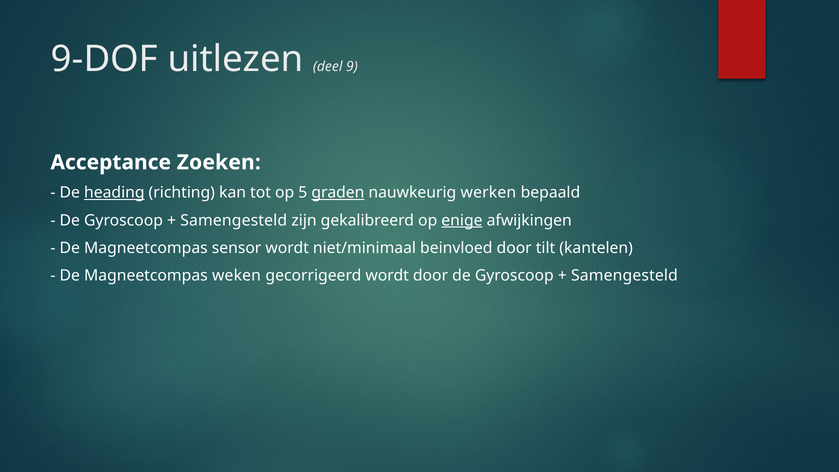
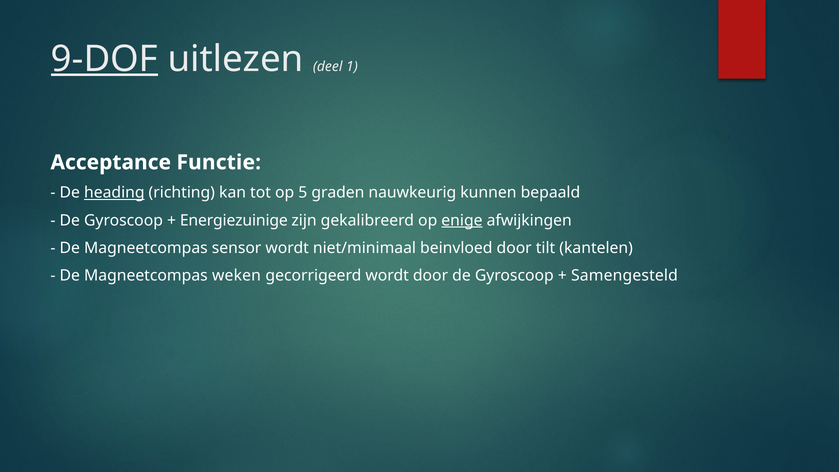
9-DOF underline: none -> present
9: 9 -> 1
Zoeken: Zoeken -> Functie
graden underline: present -> none
werken: werken -> kunnen
Samengesteld at (234, 220): Samengesteld -> Energiezuinige
